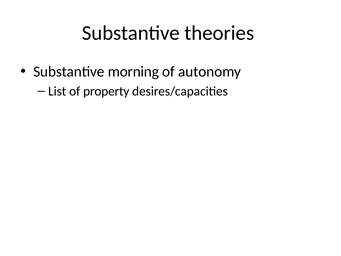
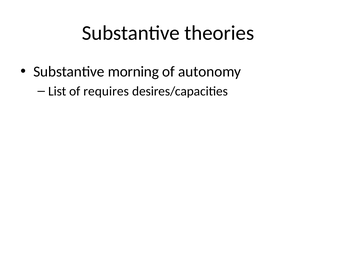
property: property -> requires
